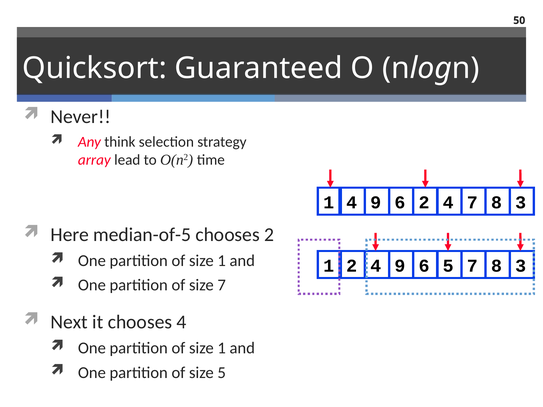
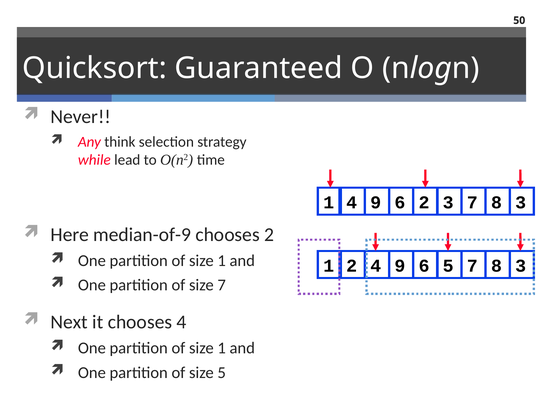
array: array -> while
6 2 4: 4 -> 3
median-of-5: median-of-5 -> median-of-9
